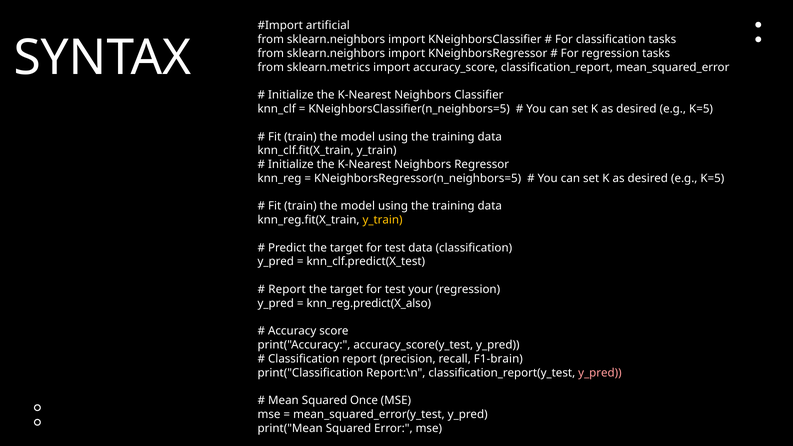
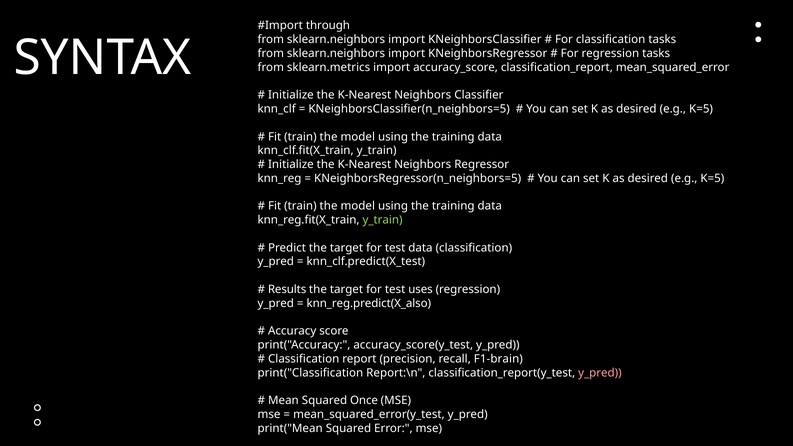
artificial: artificial -> through
y_train at (383, 220) colour: yellow -> light green
Report at (287, 289): Report -> Results
your: your -> uses
